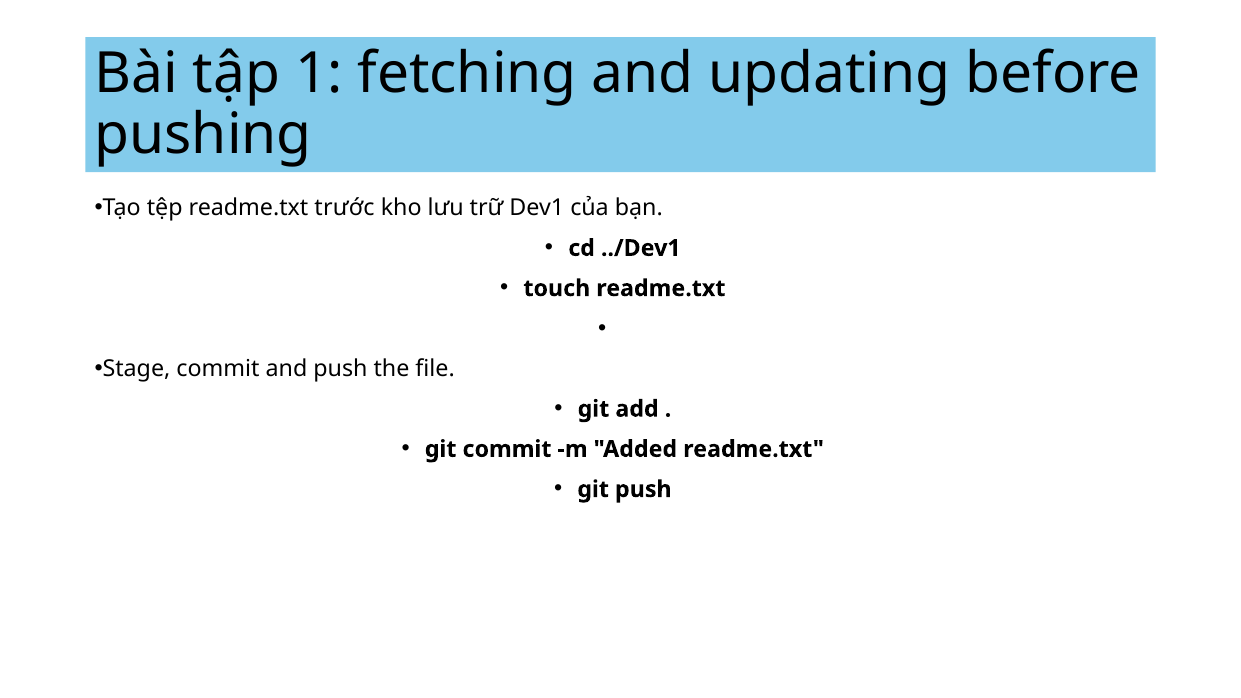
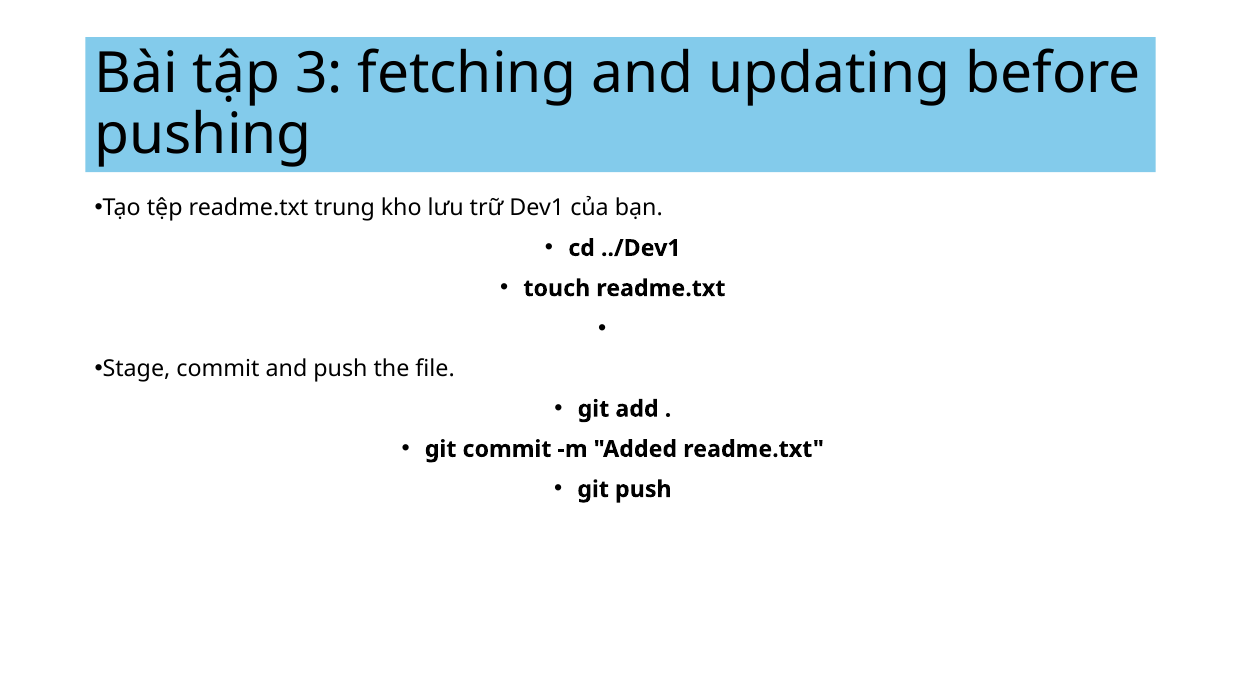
1: 1 -> 3
trước: trước -> trung
